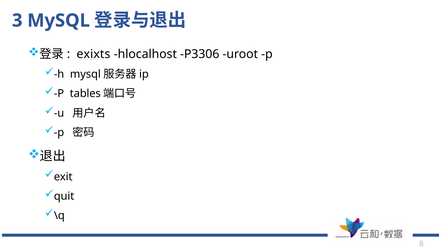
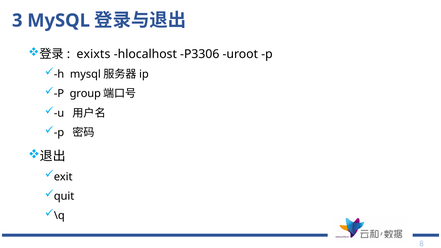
tables: tables -> group
